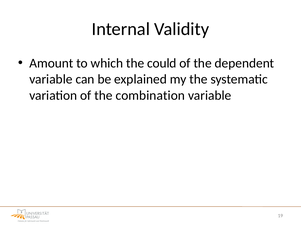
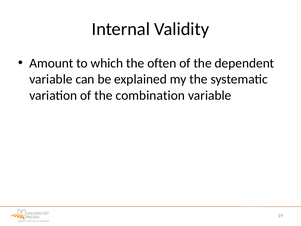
could: could -> often
